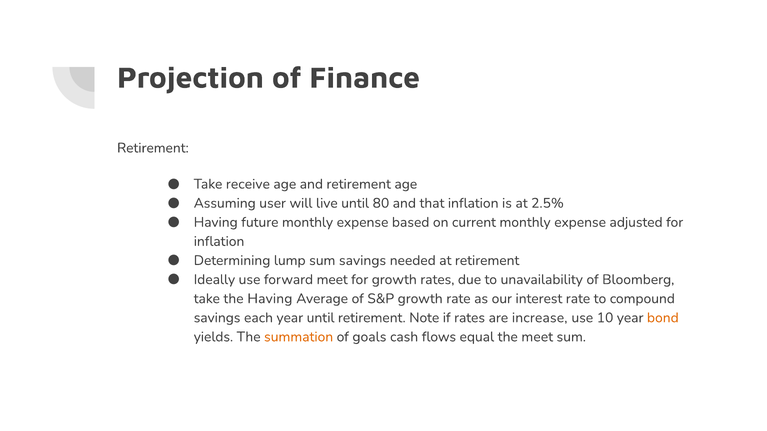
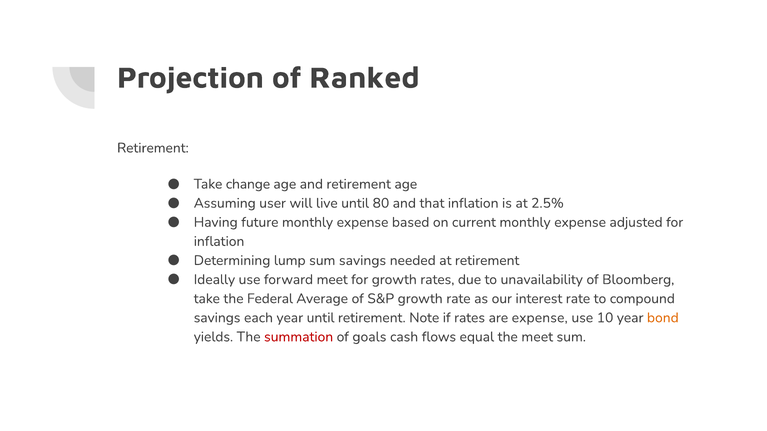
Finance: Finance -> Ranked
receive: receive -> change
the Having: Having -> Federal
are increase: increase -> expense
summation colour: orange -> red
